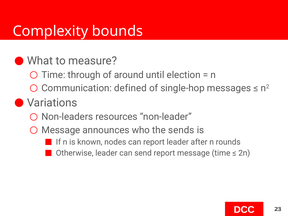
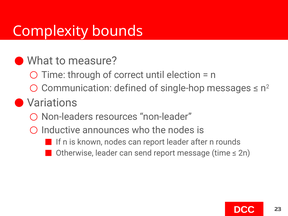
around: around -> correct
Message at (61, 130): Message -> Inductive
the sends: sends -> nodes
